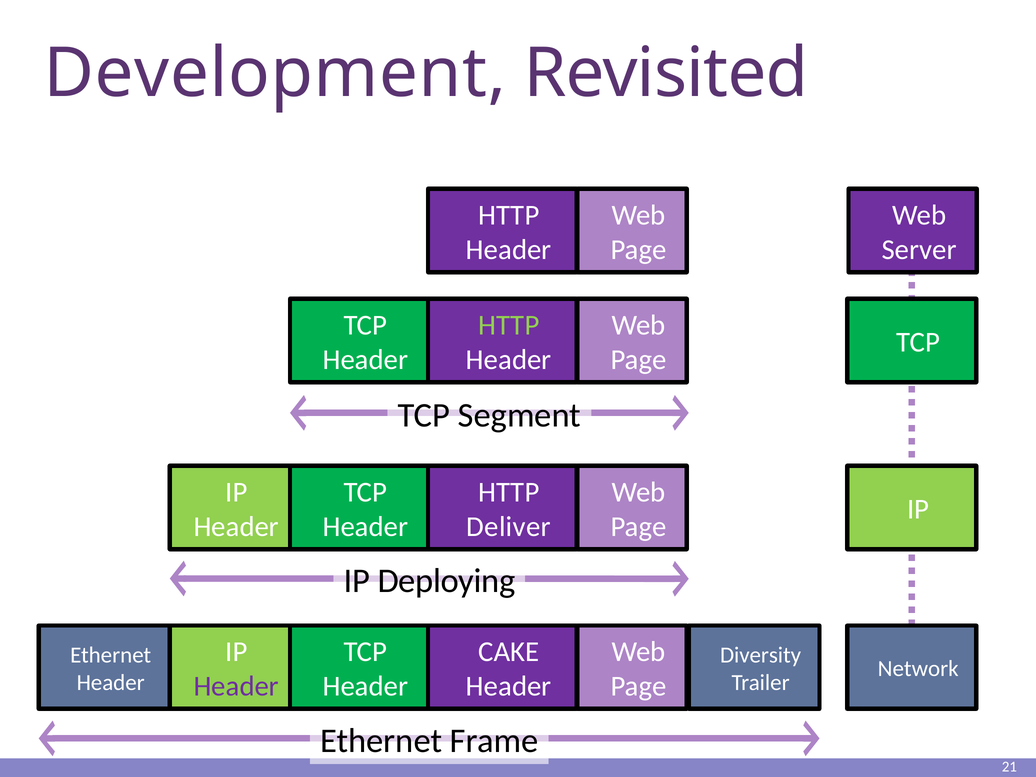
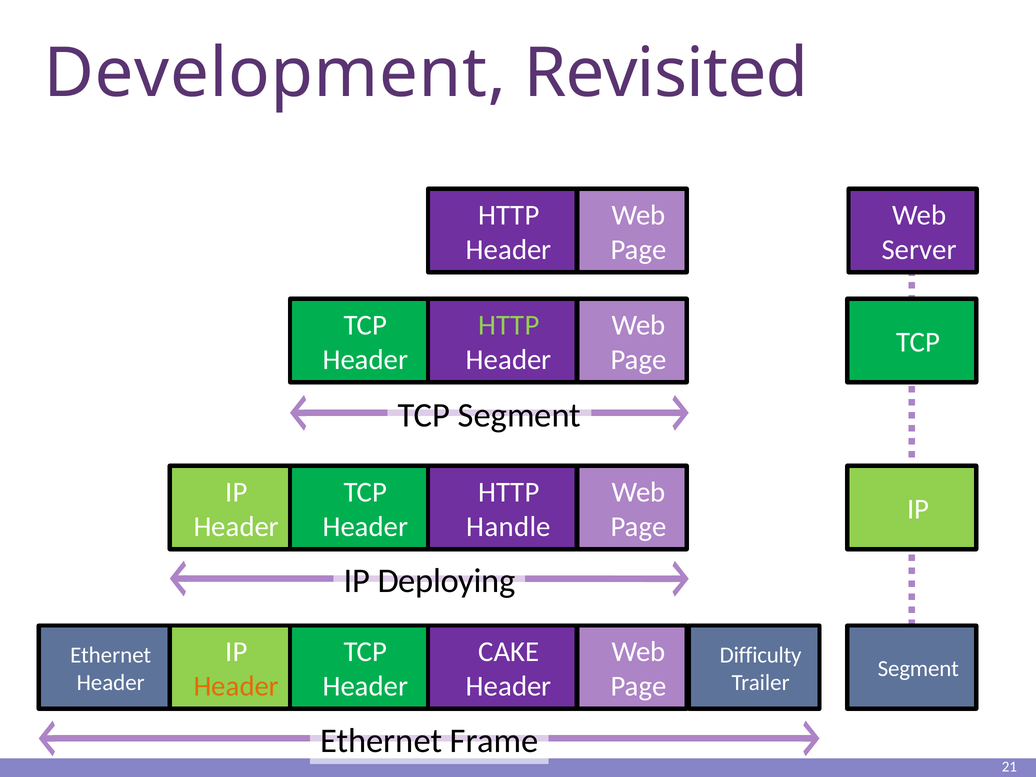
Deliver: Deliver -> Handle
Diversity: Diversity -> Difficulty
Network at (918, 669): Network -> Segment
Header at (236, 686) colour: purple -> orange
